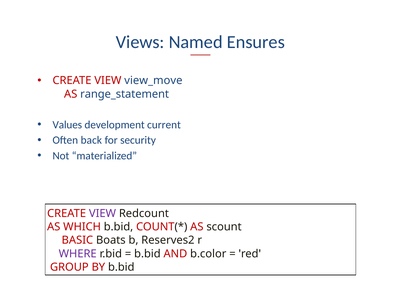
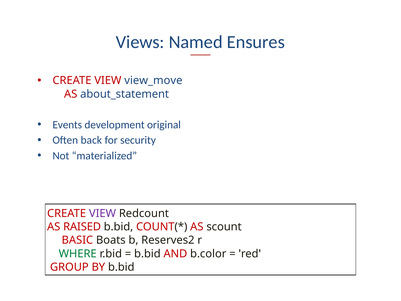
range_statement: range_statement -> about_statement
Values: Values -> Events
current: current -> original
WHICH: WHICH -> RAISED
WHERE colour: purple -> green
